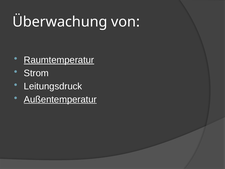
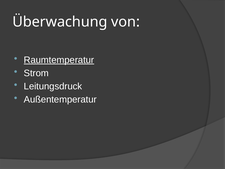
Außentemperatur underline: present -> none
